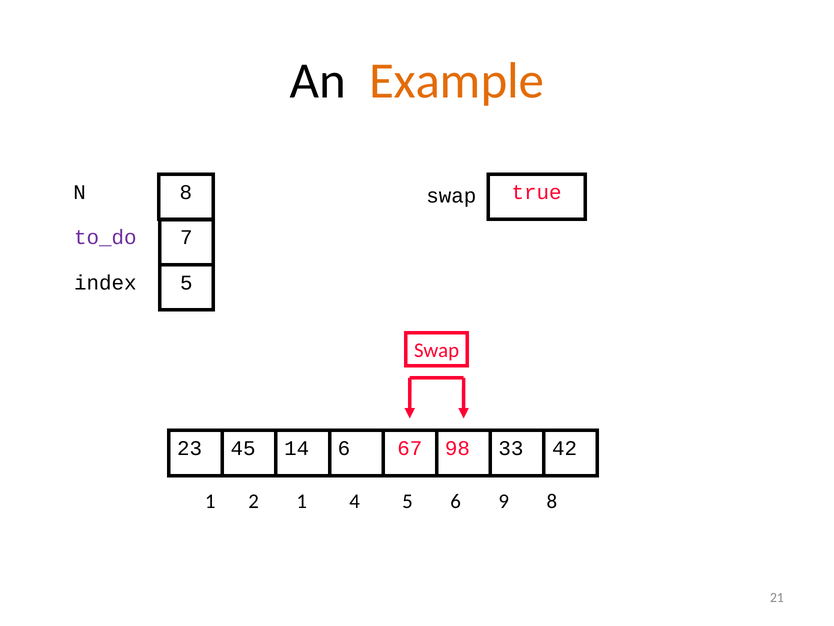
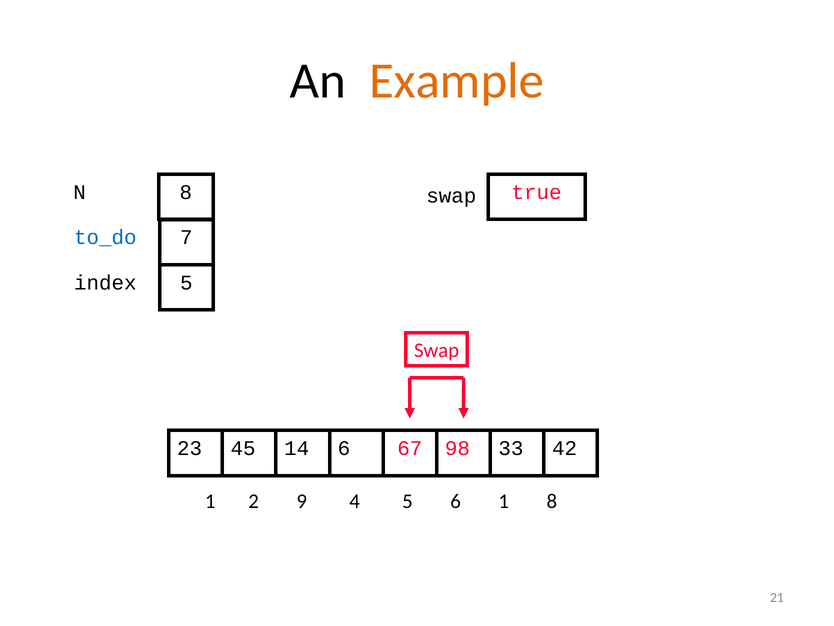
to_do colour: purple -> blue
2 1: 1 -> 9
6 9: 9 -> 1
